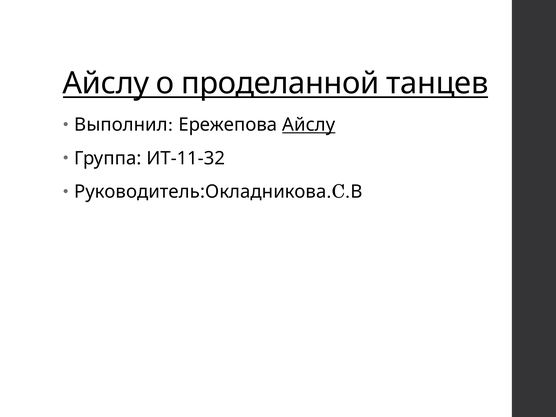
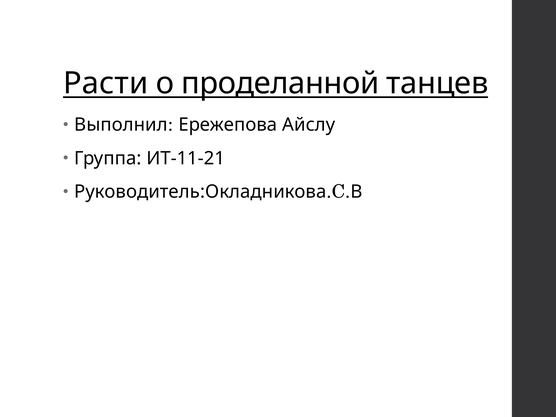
Айслу at (106, 83): Айслу -> Расти
Айслу at (309, 125) underline: present -> none
ИТ-11-32: ИТ-11-32 -> ИТ-11-21
